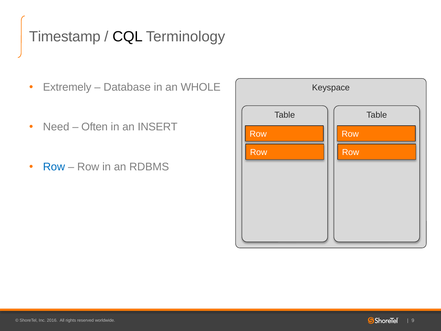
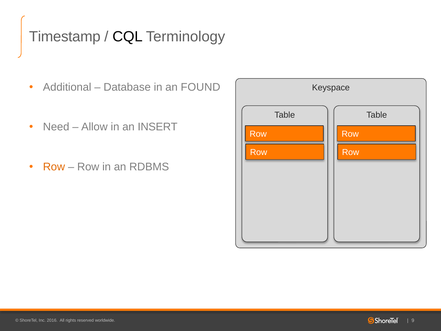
Extremely: Extremely -> Additional
WHOLE: WHOLE -> FOUND
Often: Often -> Allow
Row at (54, 167) colour: blue -> orange
